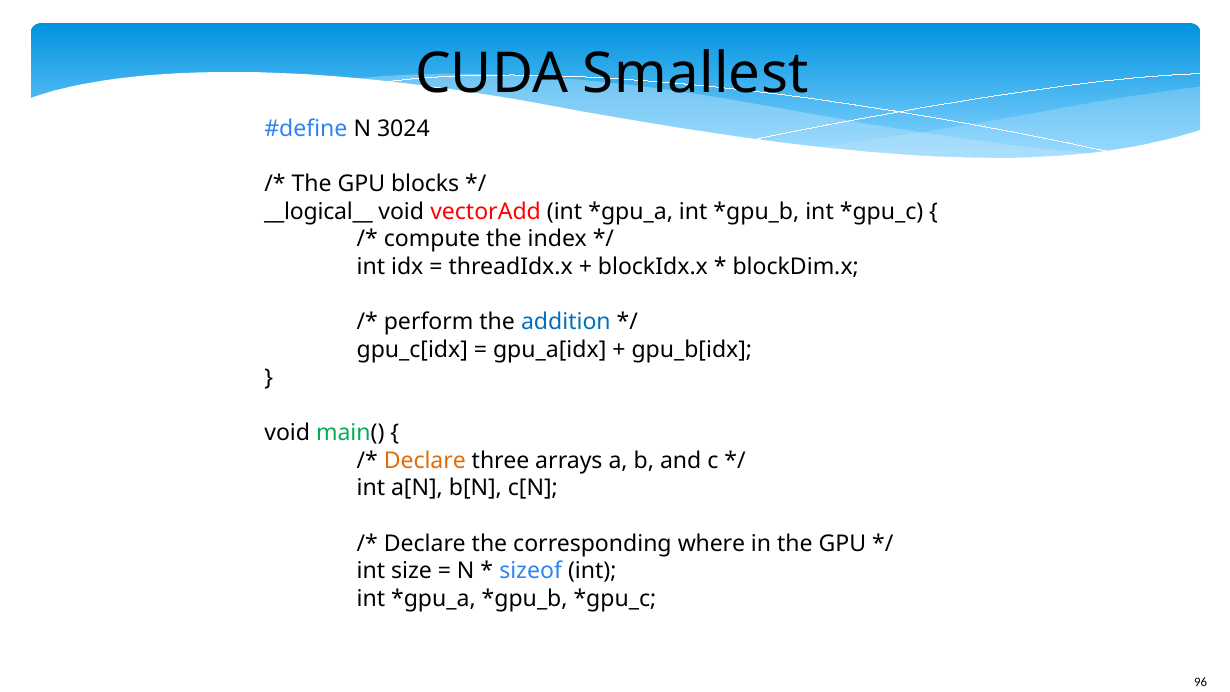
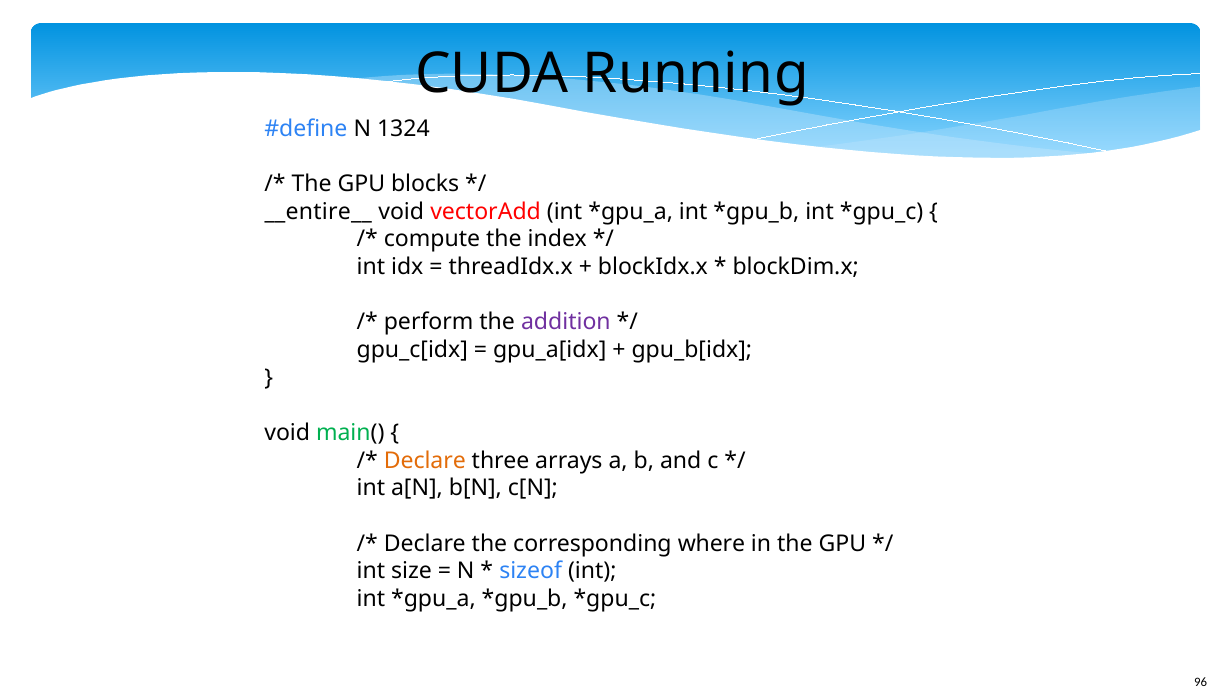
Smallest: Smallest -> Running
3024: 3024 -> 1324
__logical__: __logical__ -> __entire__
addition colour: blue -> purple
